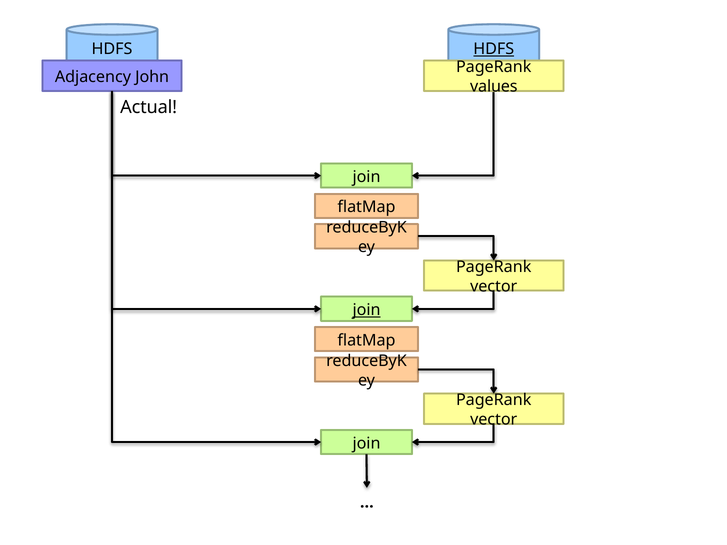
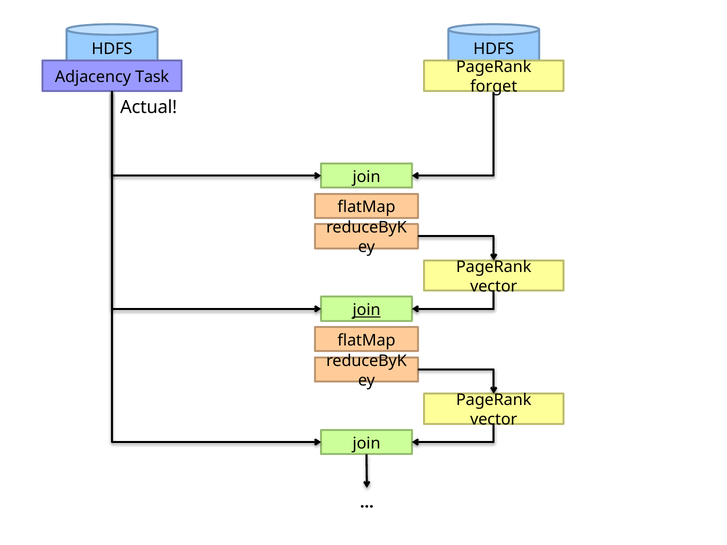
HDFS at (494, 49) underline: present -> none
John: John -> Task
values: values -> forget
